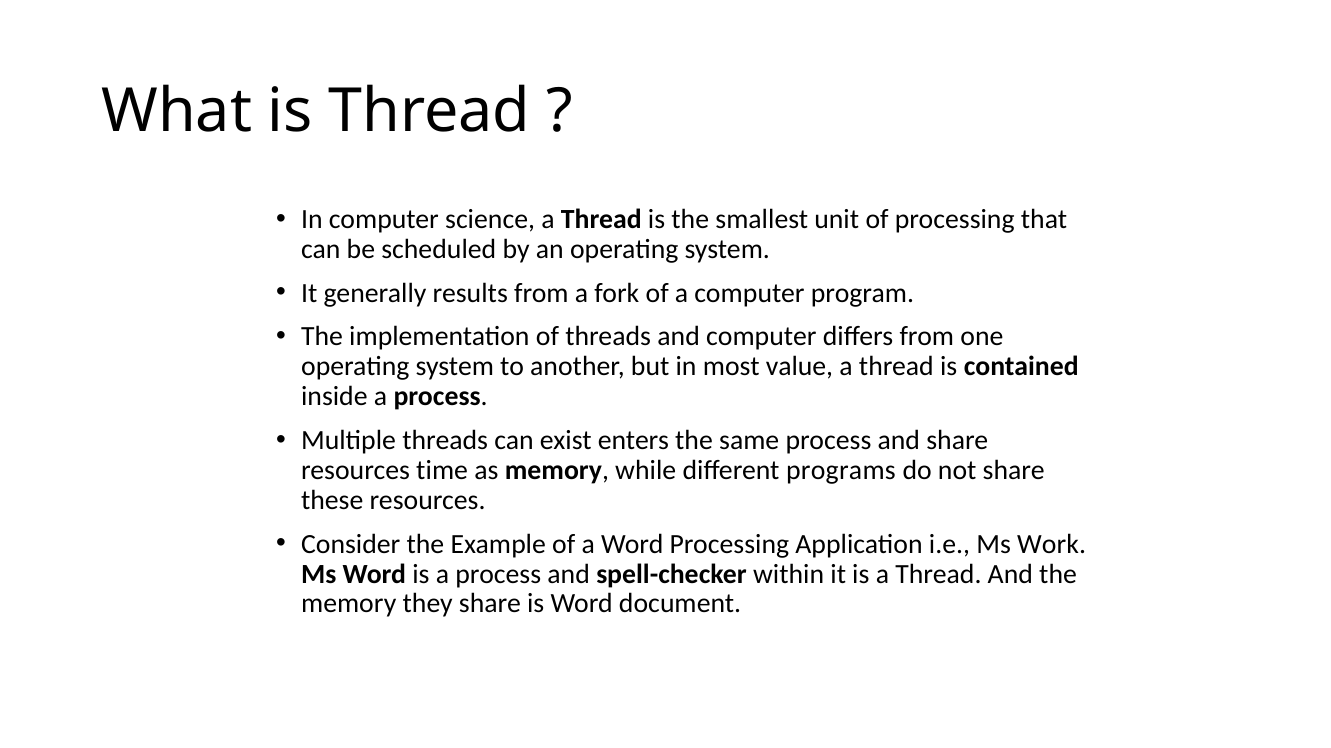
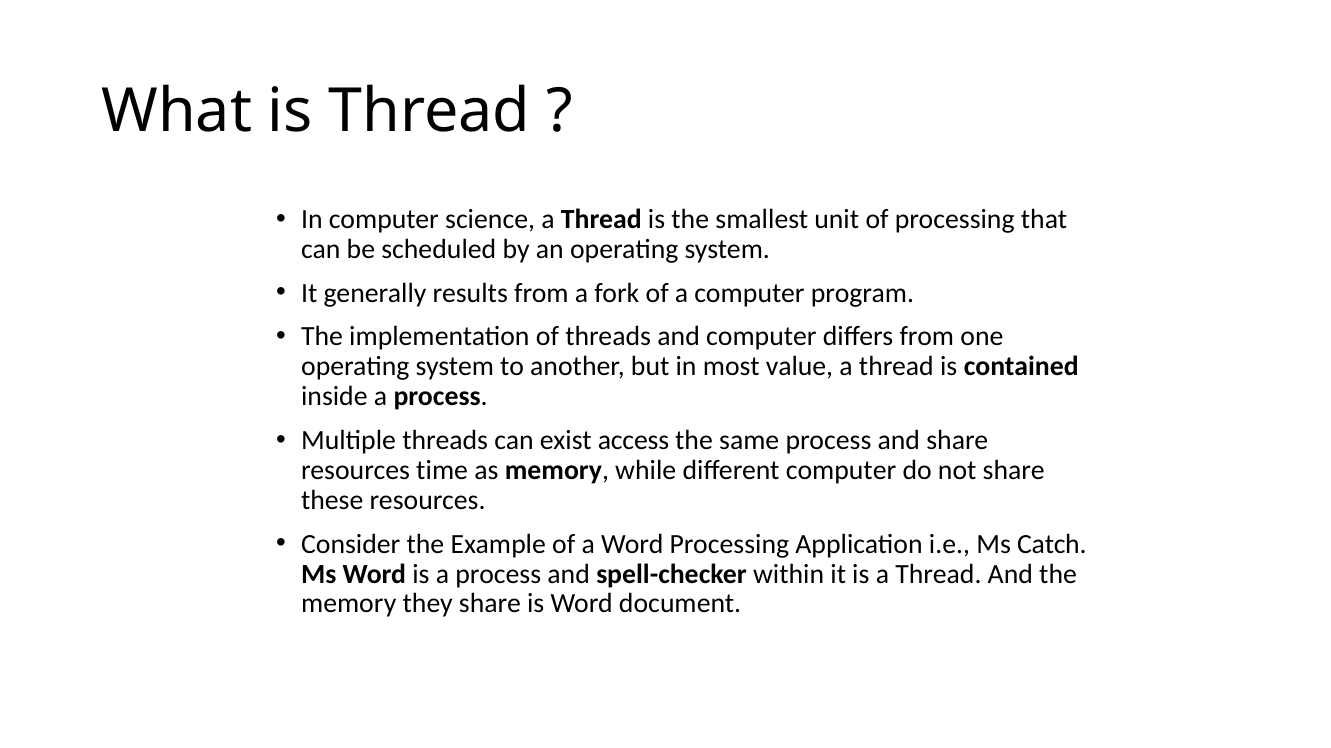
enters: enters -> access
different programs: programs -> computer
Work: Work -> Catch
